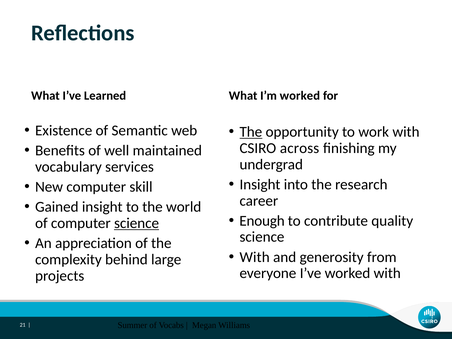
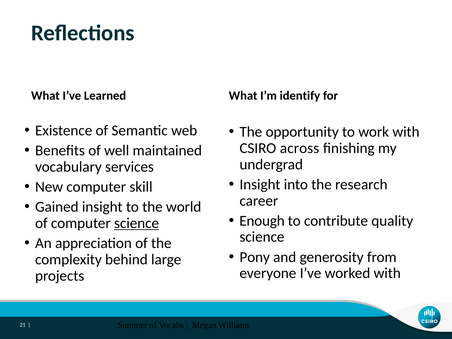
I’m worked: worked -> identify
The at (251, 132) underline: present -> none
With at (255, 257): With -> Pony
